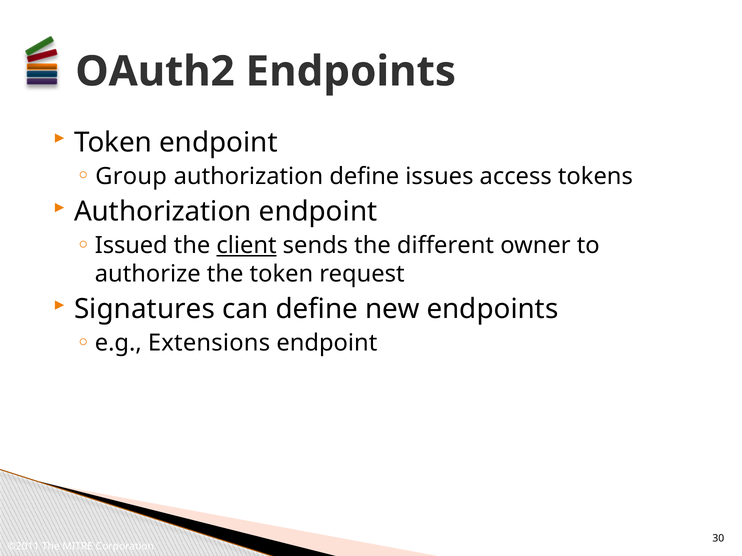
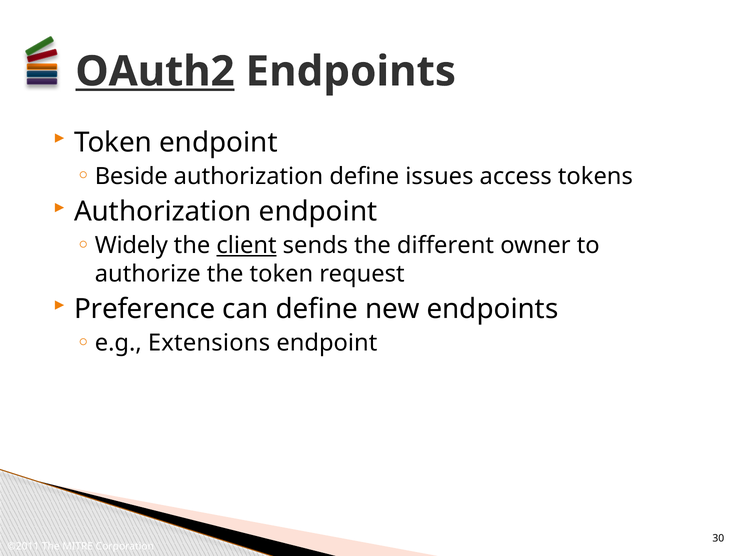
OAuth2 underline: none -> present
Group: Group -> Beside
Issued: Issued -> Widely
Signatures: Signatures -> Preference
